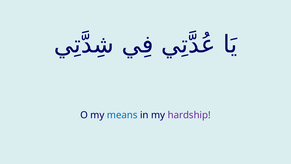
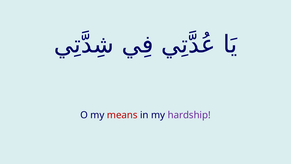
means colour: blue -> red
